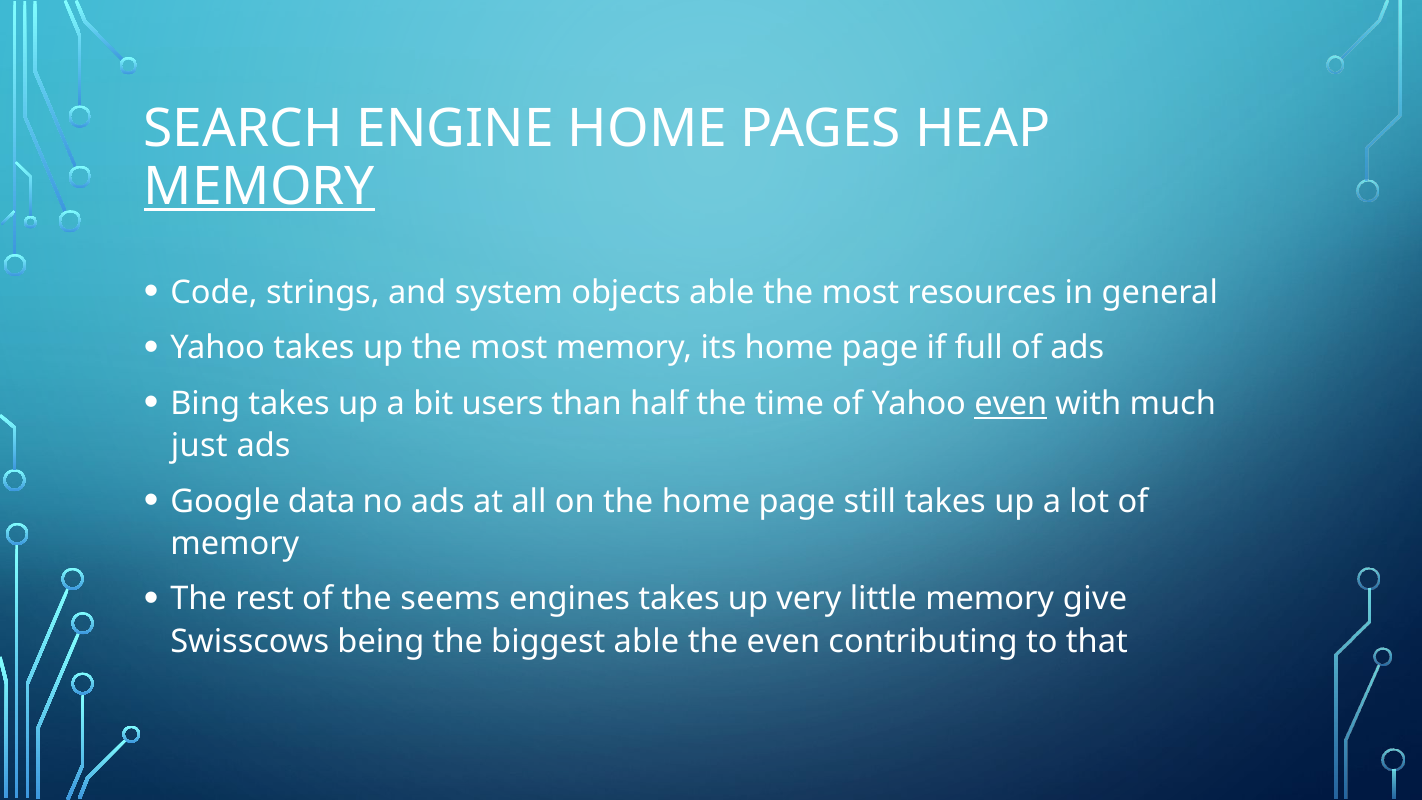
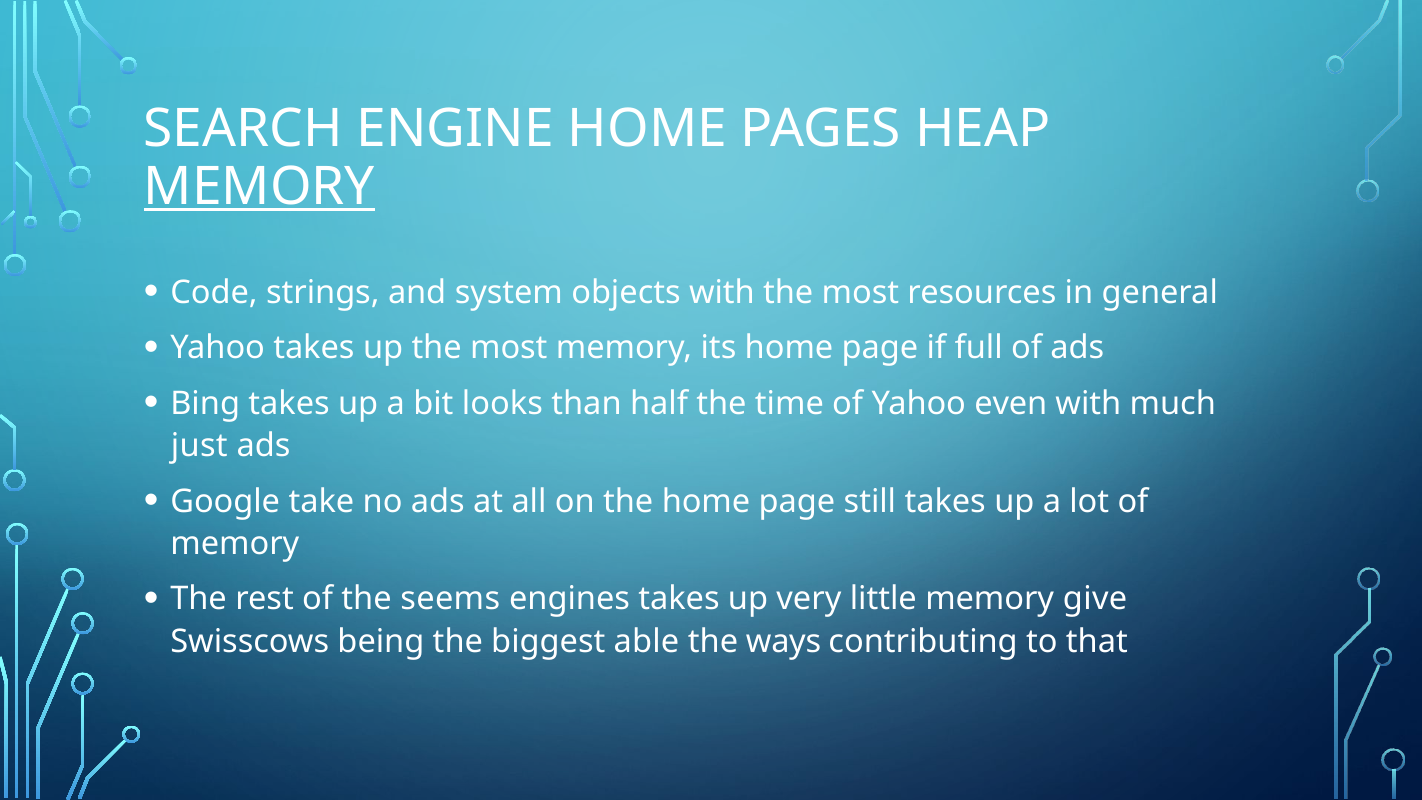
objects able: able -> with
users: users -> looks
even at (1011, 404) underline: present -> none
data: data -> take
the even: even -> ways
